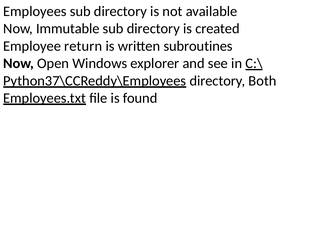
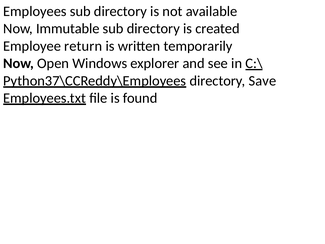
subroutines: subroutines -> temporarily
Both: Both -> Save
